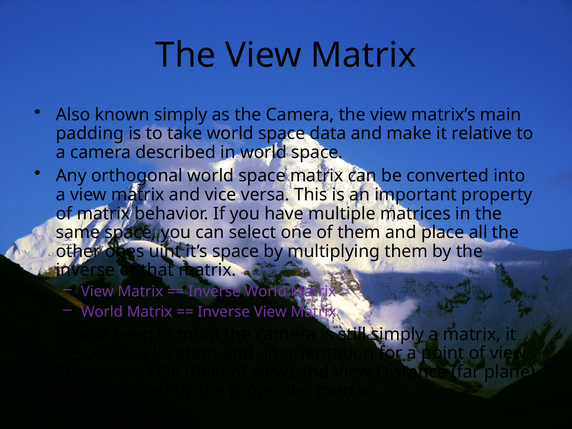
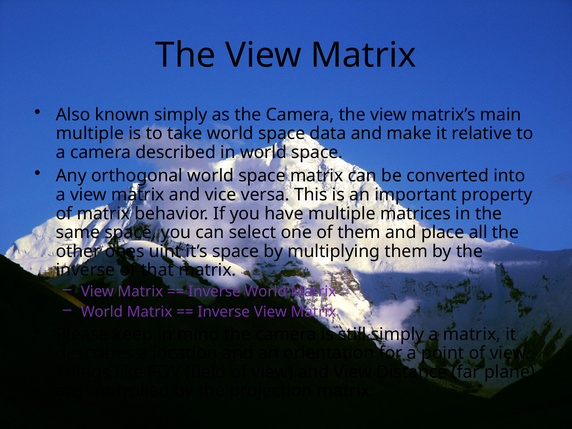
padding at (90, 134): padding -> multiple
